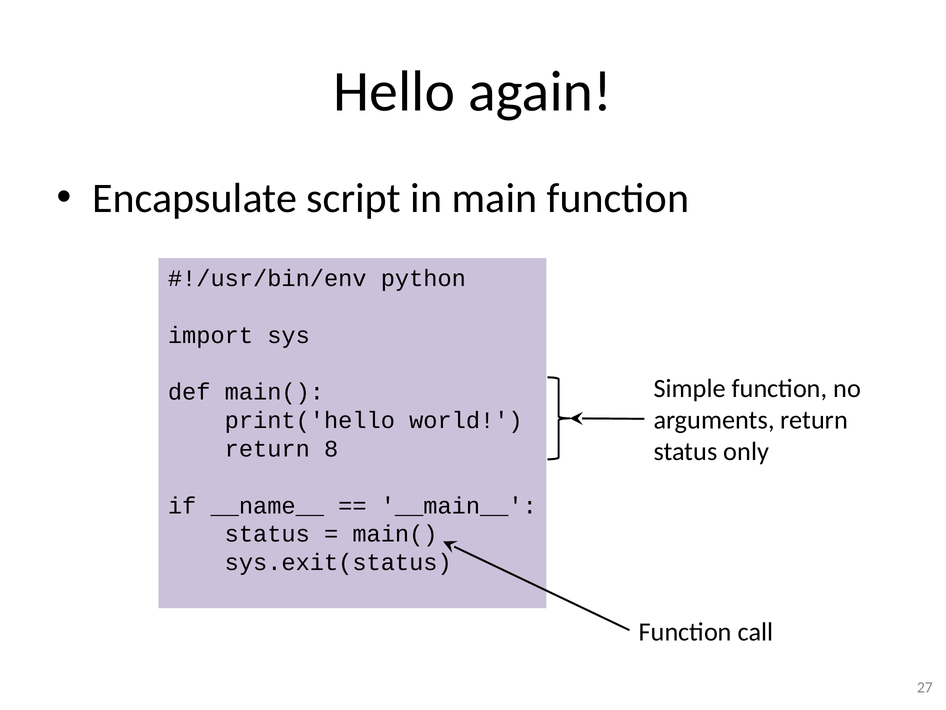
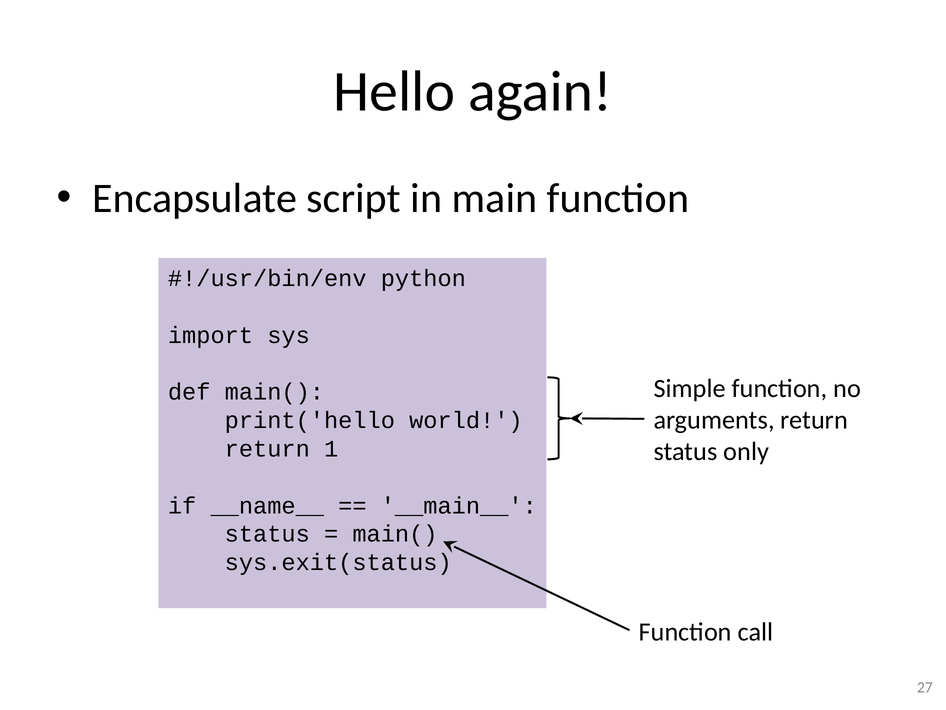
8: 8 -> 1
